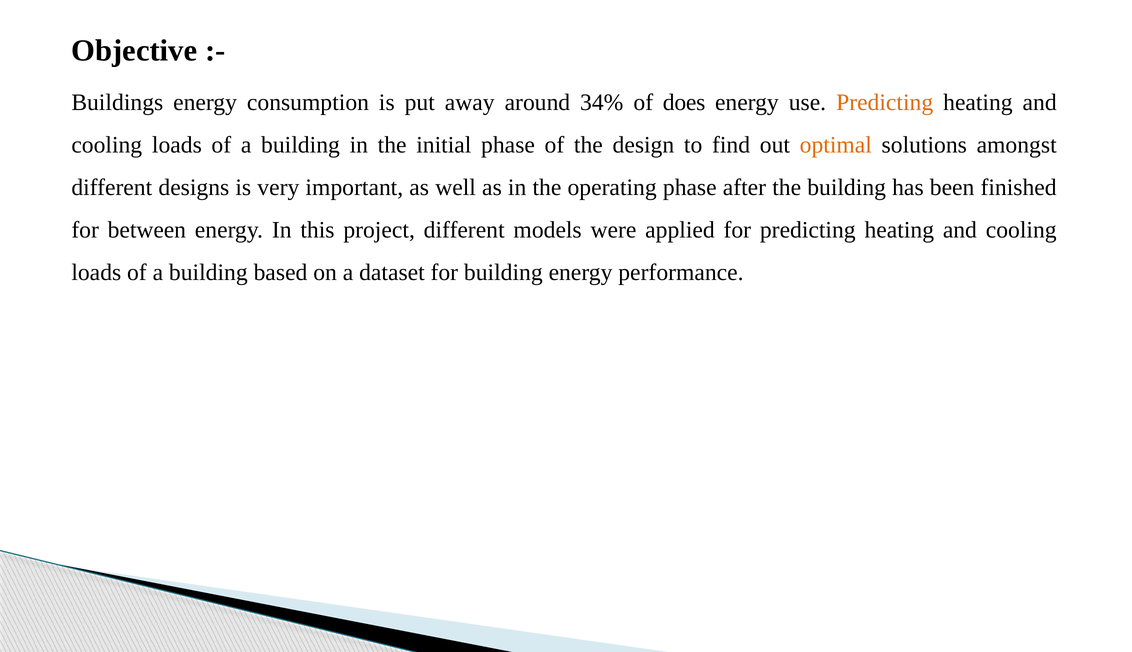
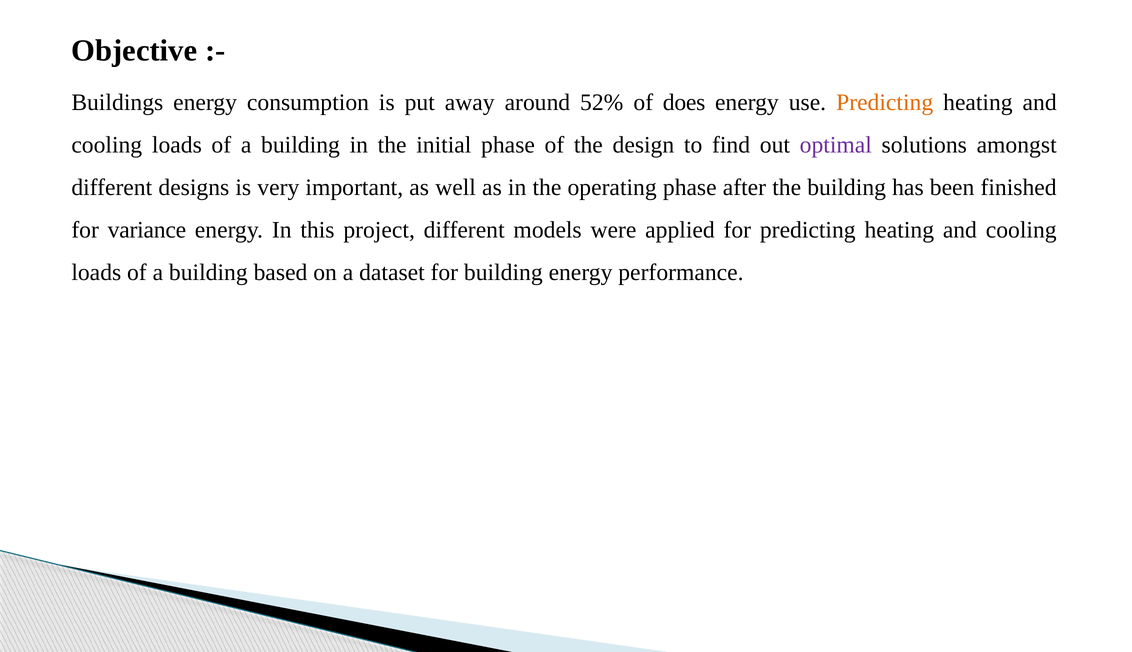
34%: 34% -> 52%
optimal colour: orange -> purple
between: between -> variance
